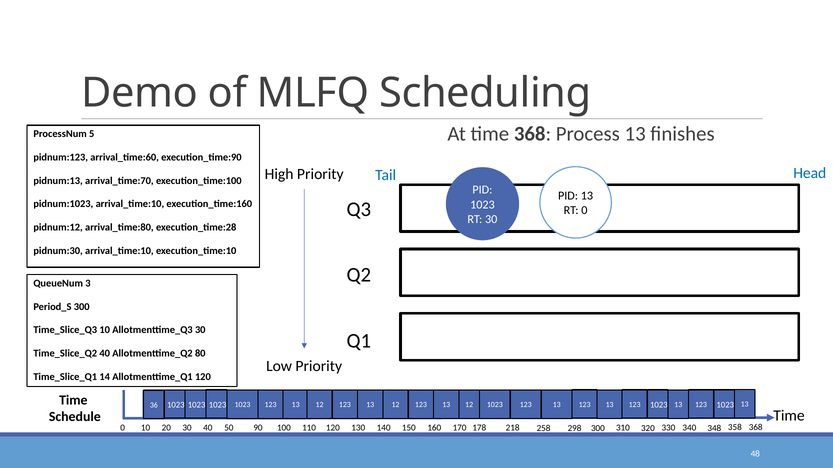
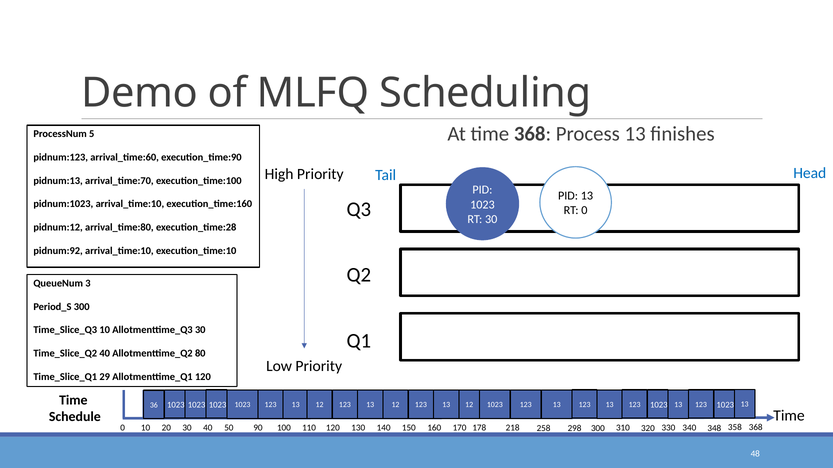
pidnum:30: pidnum:30 -> pidnum:92
14: 14 -> 29
